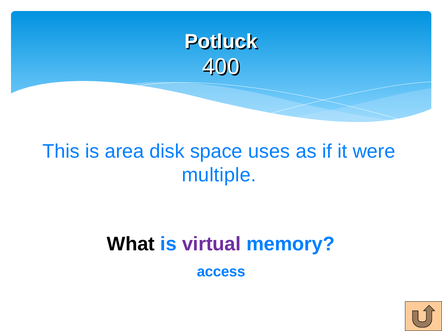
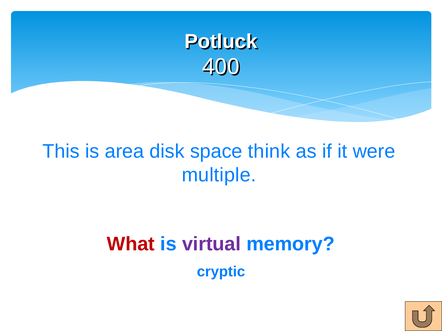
uses: uses -> think
What colour: black -> red
access: access -> cryptic
